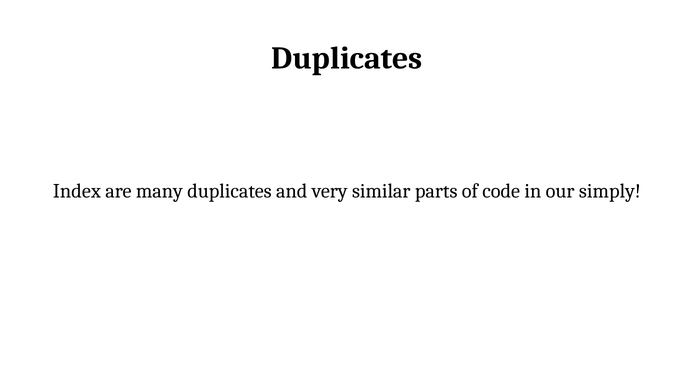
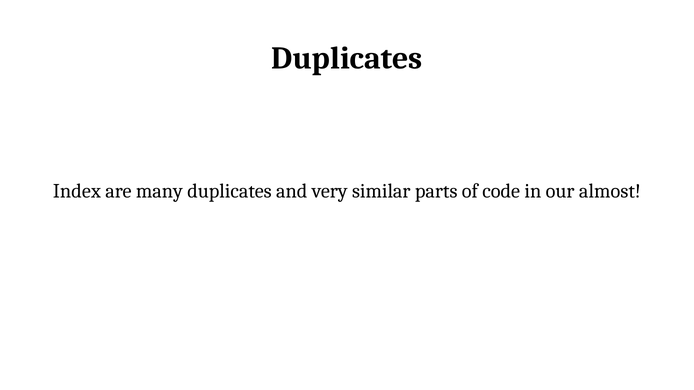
simply: simply -> almost
